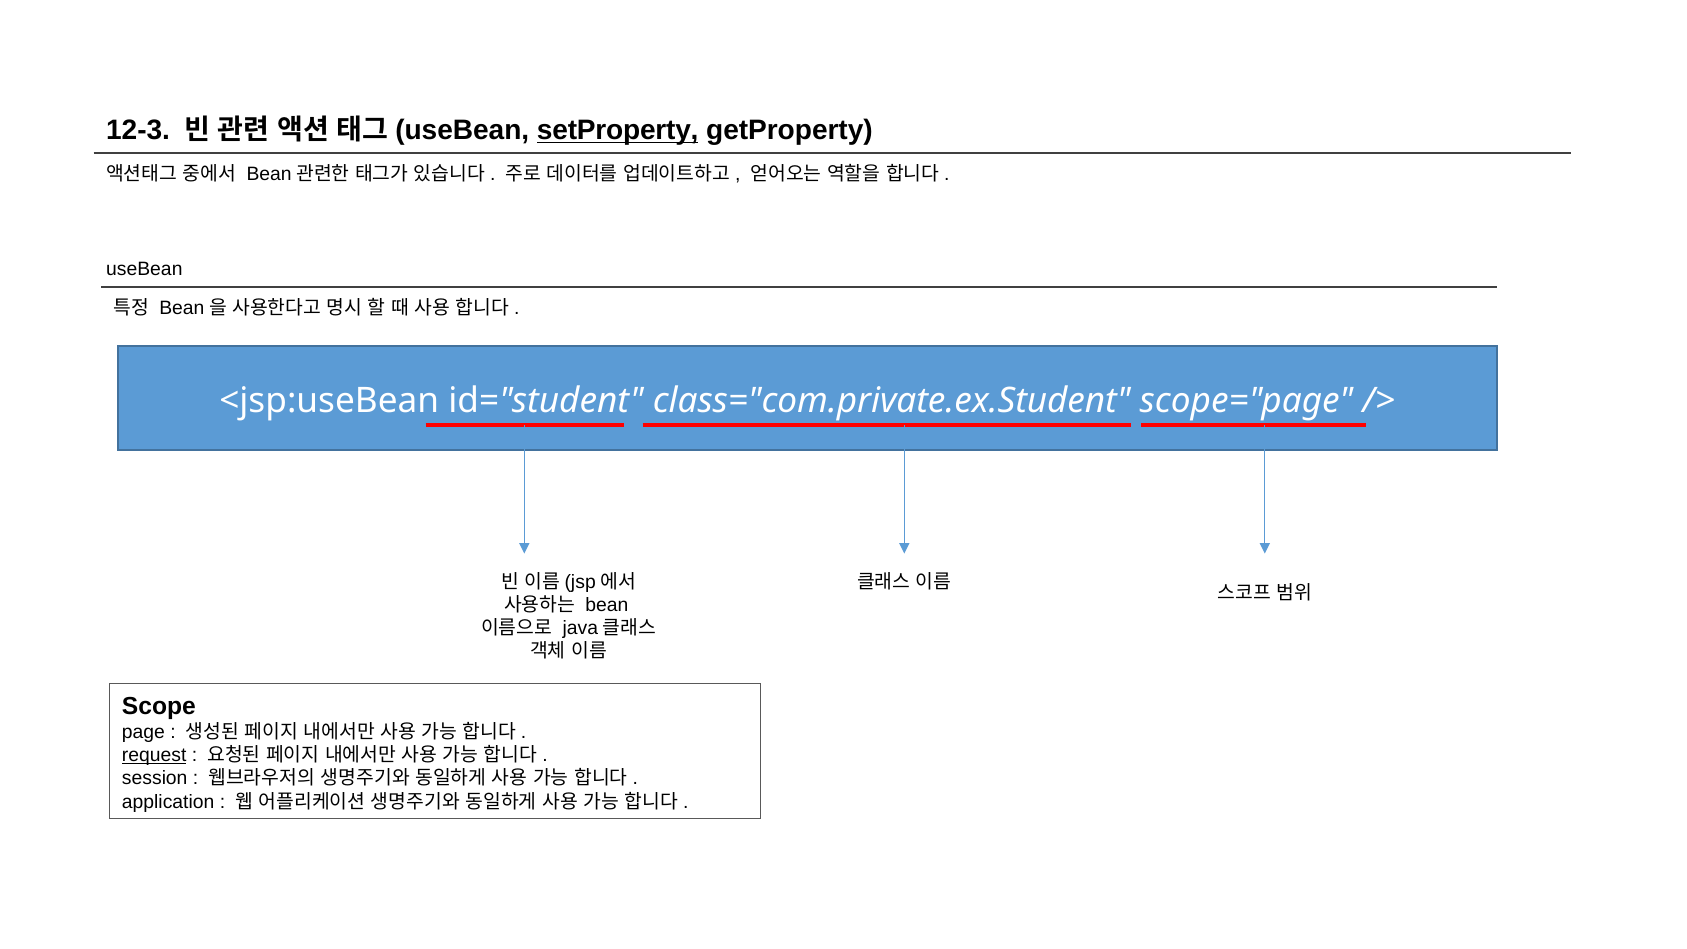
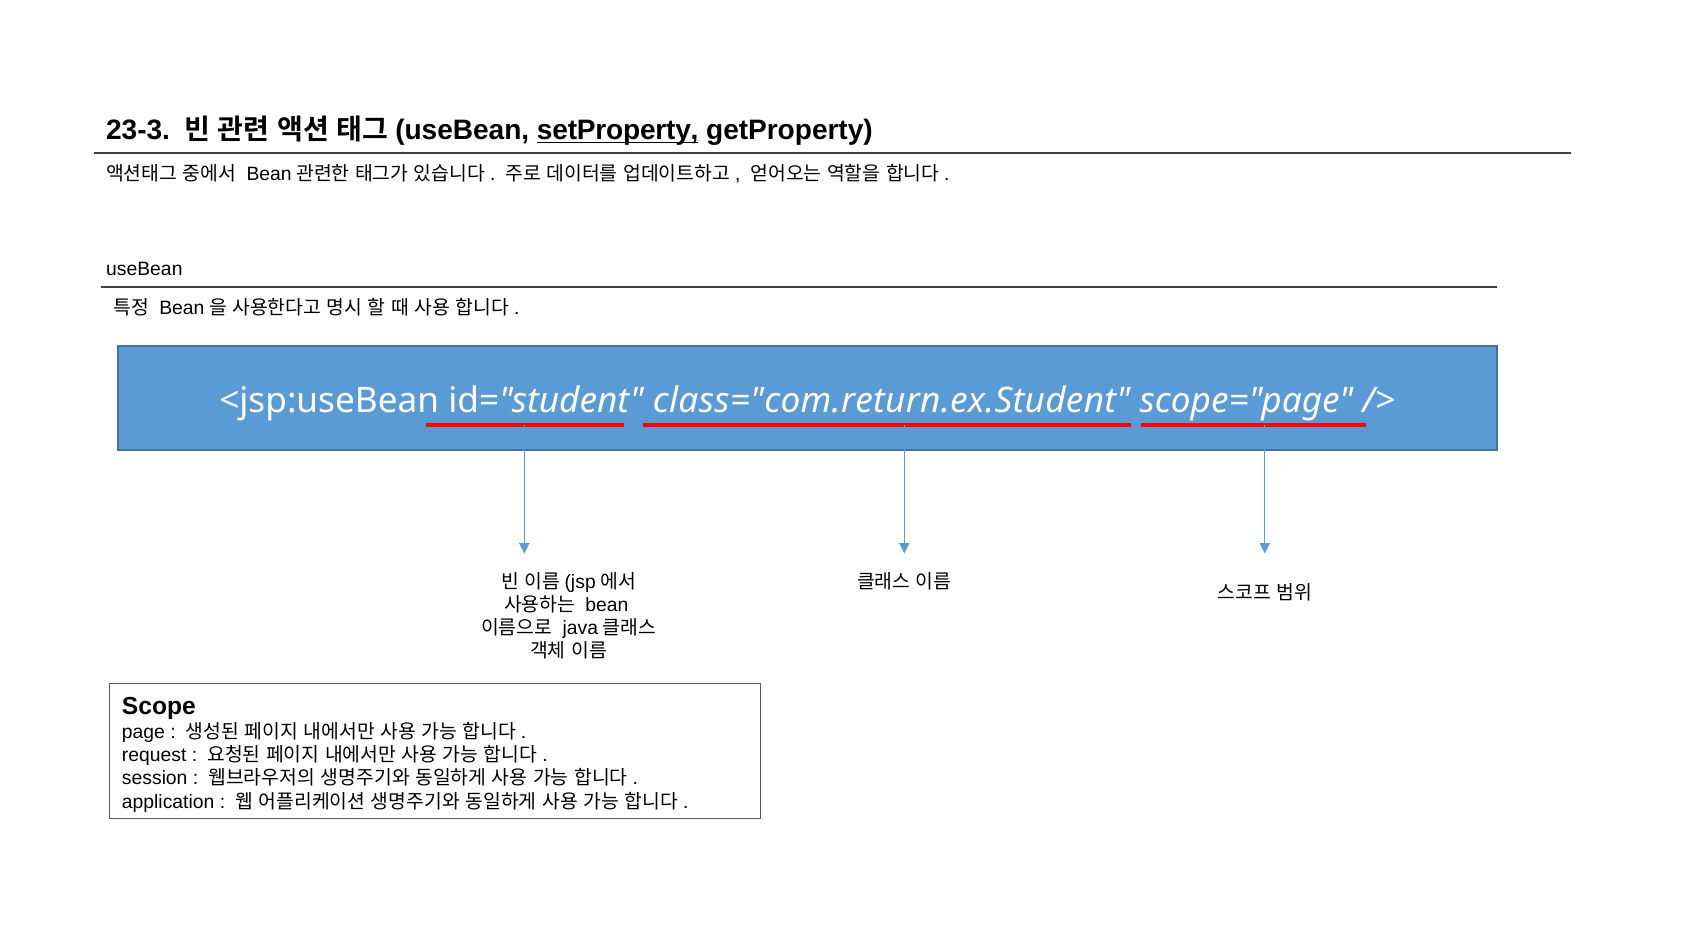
12-3: 12-3 -> 23-3
class="com.private.ex.Student: class="com.private.ex.Student -> class="com.return.ex.Student
request underline: present -> none
